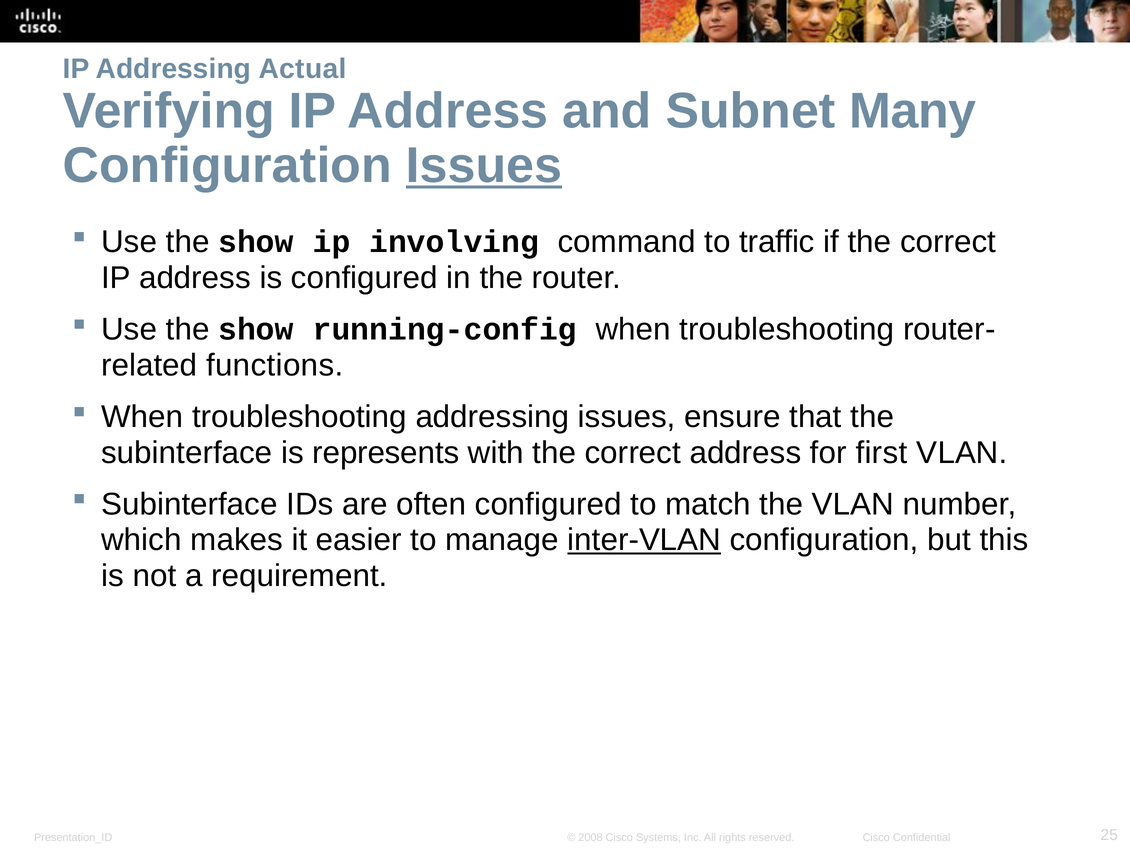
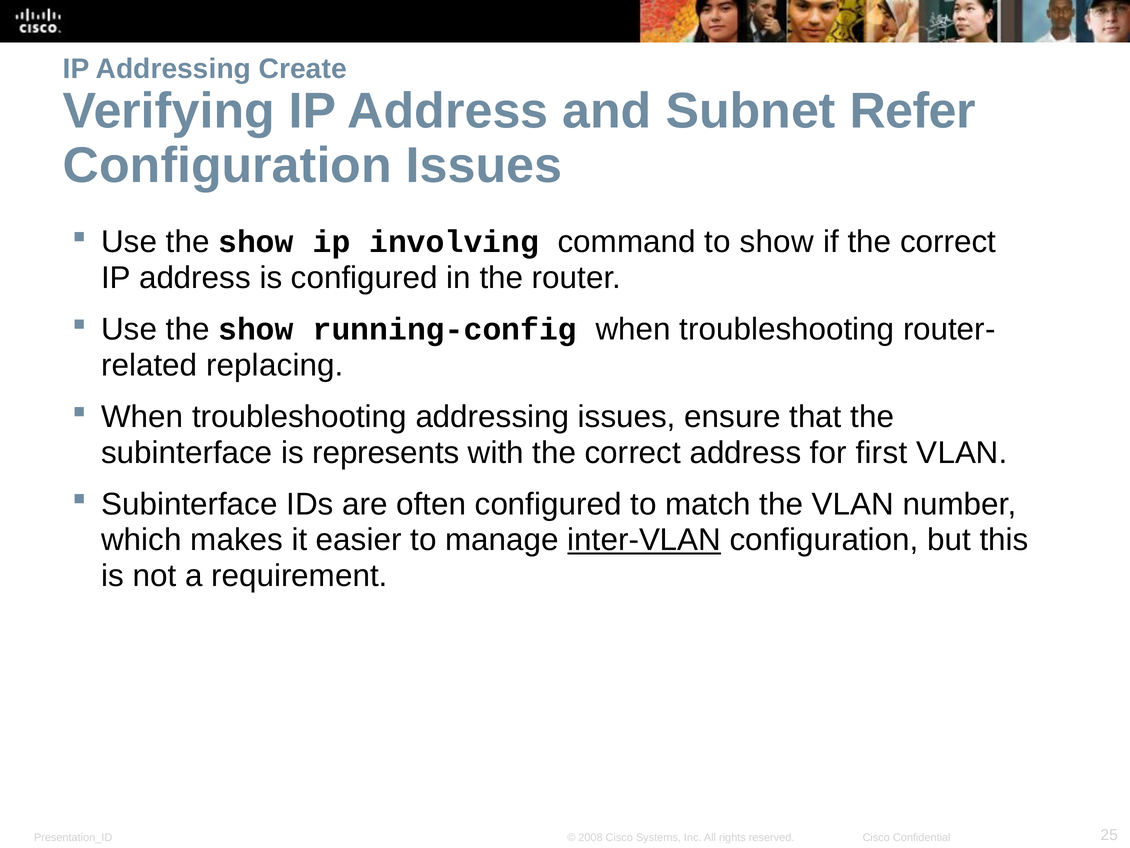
Actual: Actual -> Create
Many: Many -> Refer
Issues at (484, 165) underline: present -> none
to traffic: traffic -> show
functions: functions -> replacing
